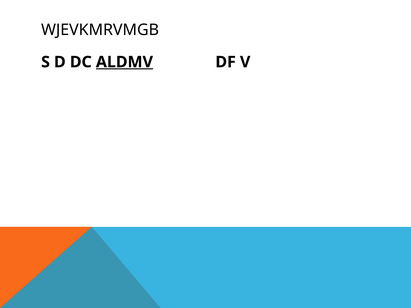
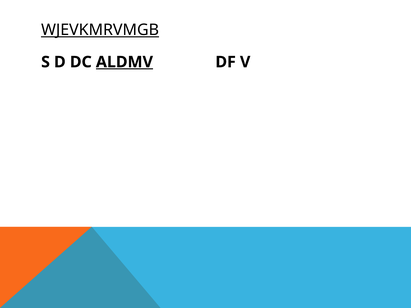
WJEVKMRVMGB underline: none -> present
